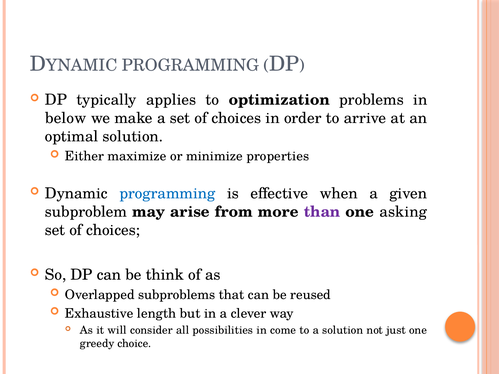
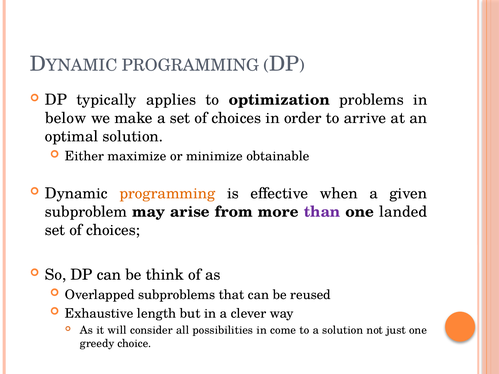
properties: properties -> obtainable
programming at (167, 194) colour: blue -> orange
asking: asking -> landed
